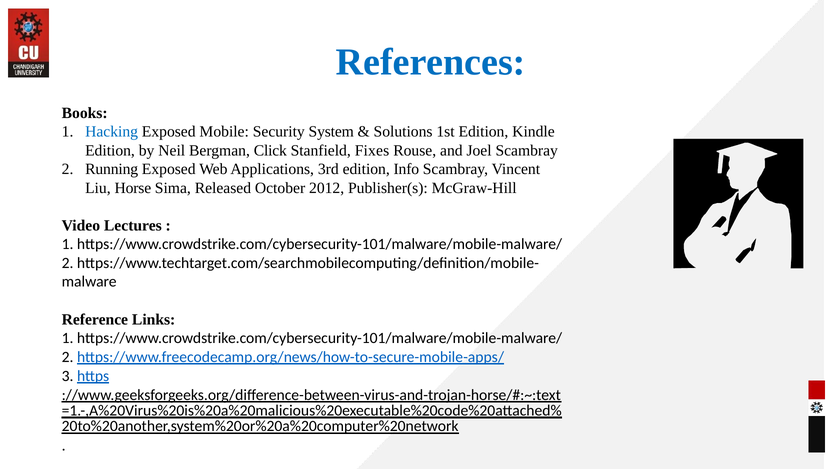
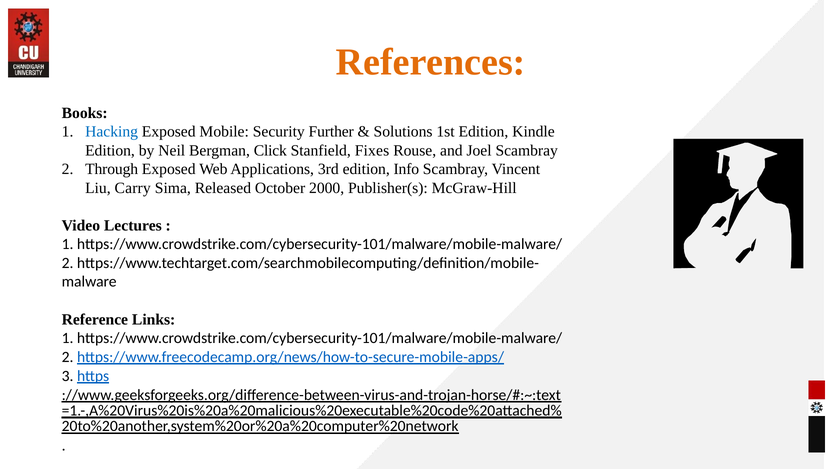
References colour: blue -> orange
System: System -> Further
Running: Running -> Through
Horse: Horse -> Carry
2012: 2012 -> 2000
